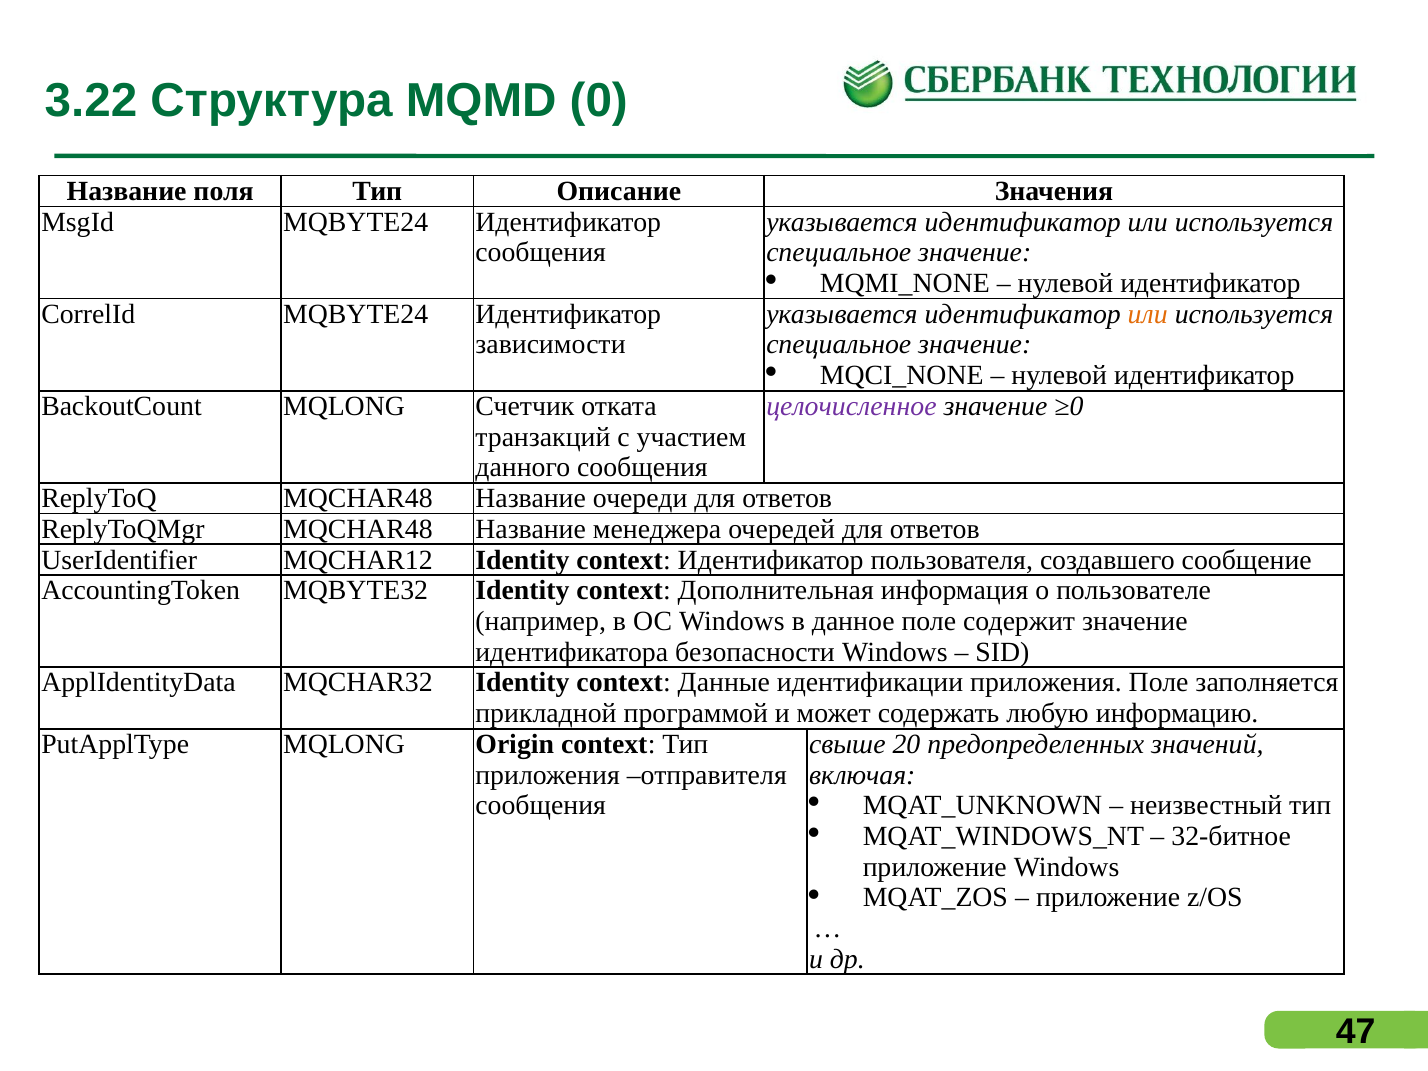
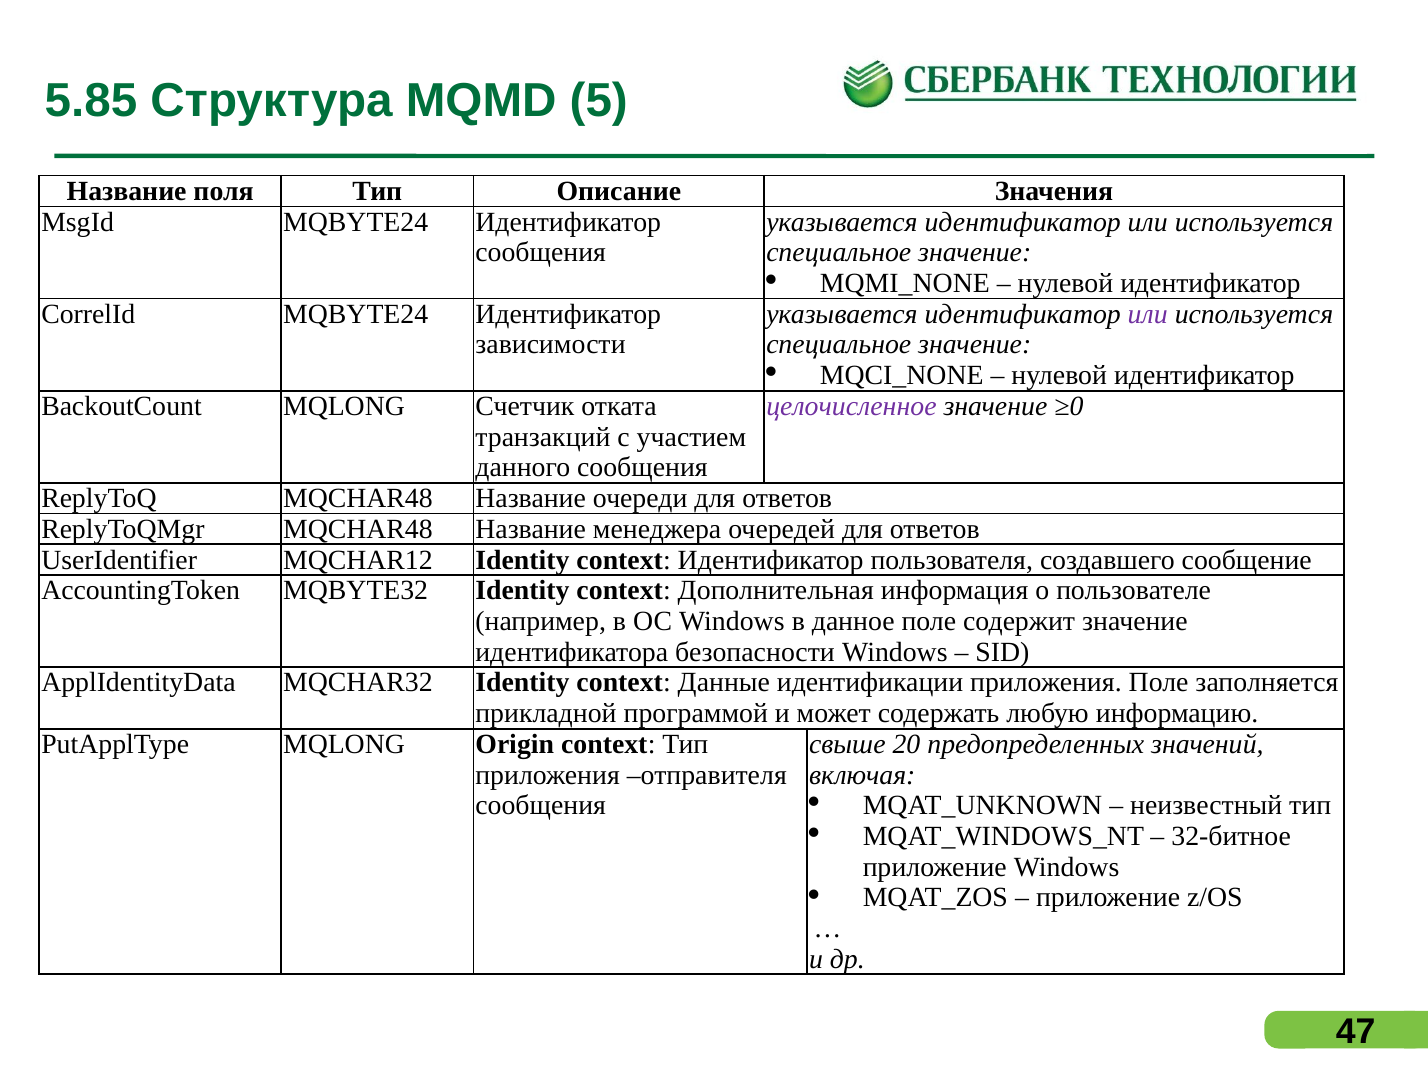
3.22: 3.22 -> 5.85
0: 0 -> 5
или at (1148, 314) colour: orange -> purple
